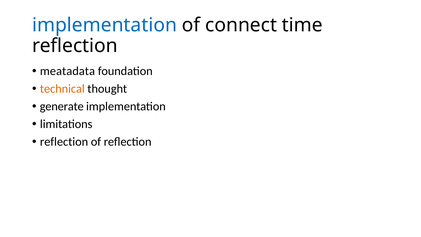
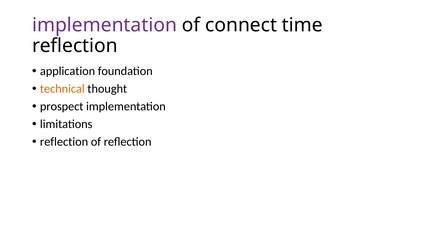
implementation at (105, 25) colour: blue -> purple
meatadata: meatadata -> application
generate: generate -> prospect
